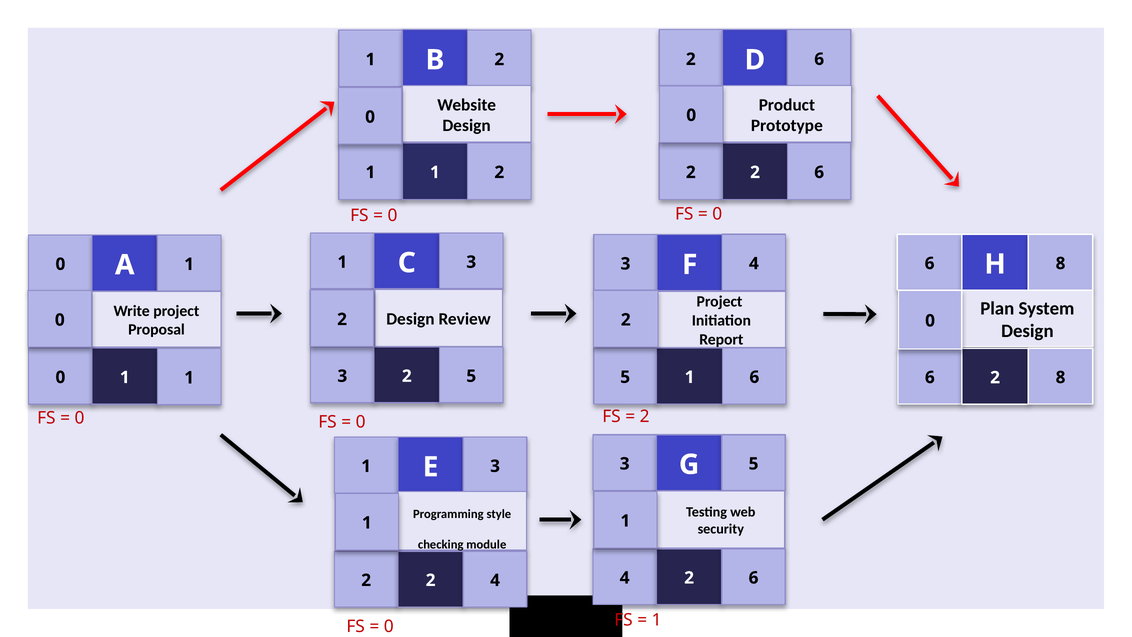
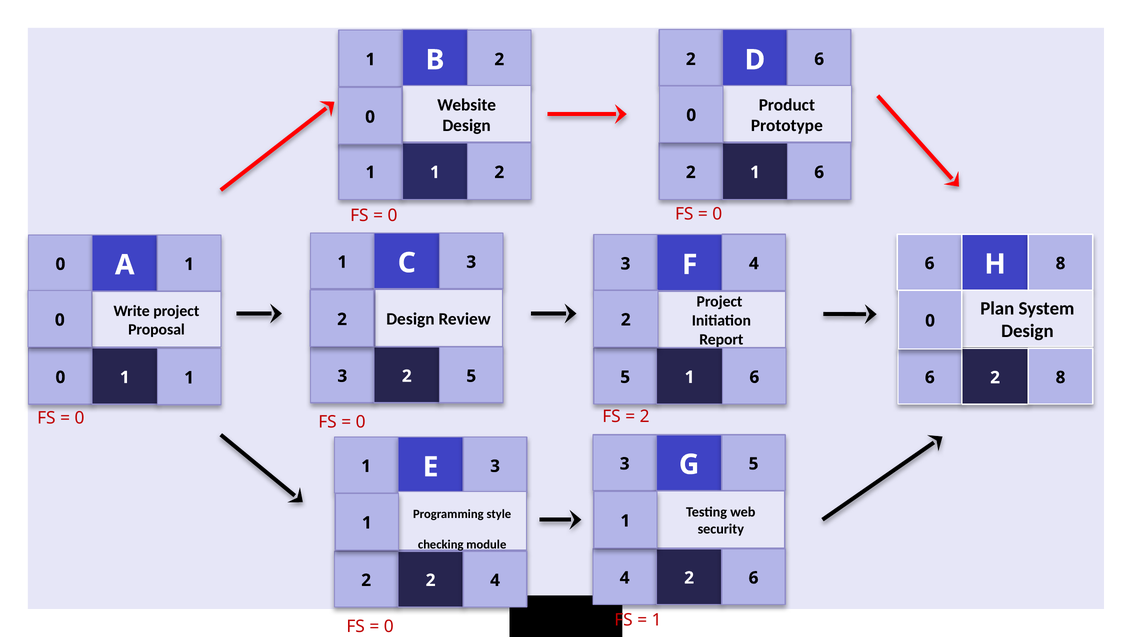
2 at (755, 172): 2 -> 1
